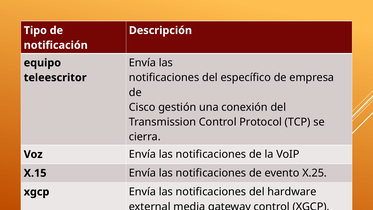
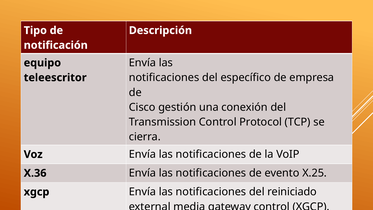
X.15: X.15 -> X.36
hardware: hardware -> reiniciado
